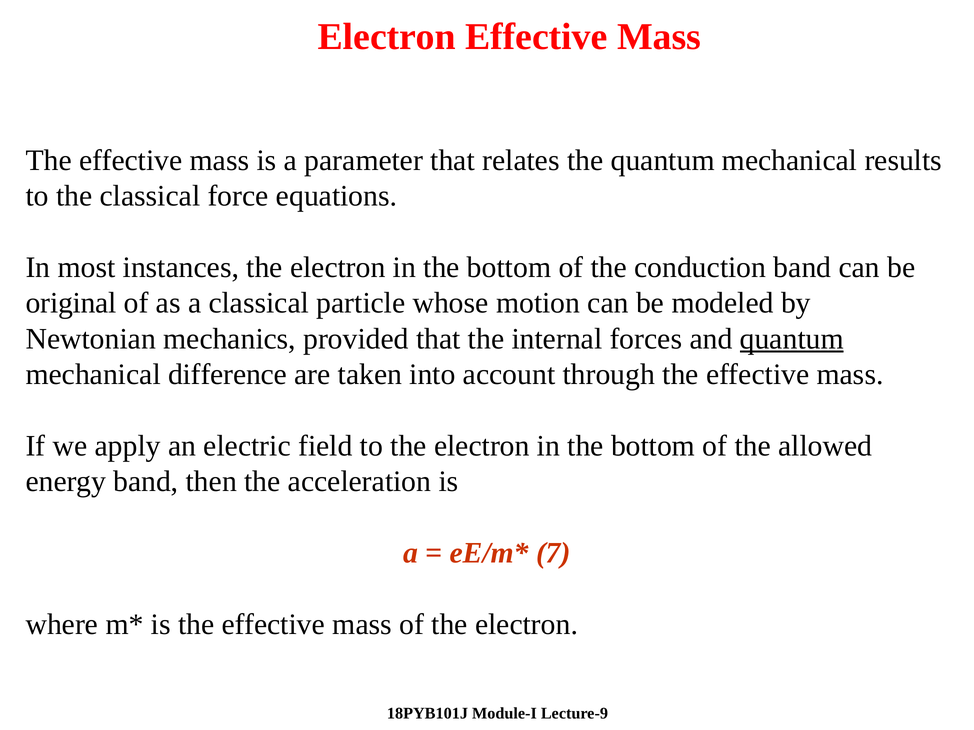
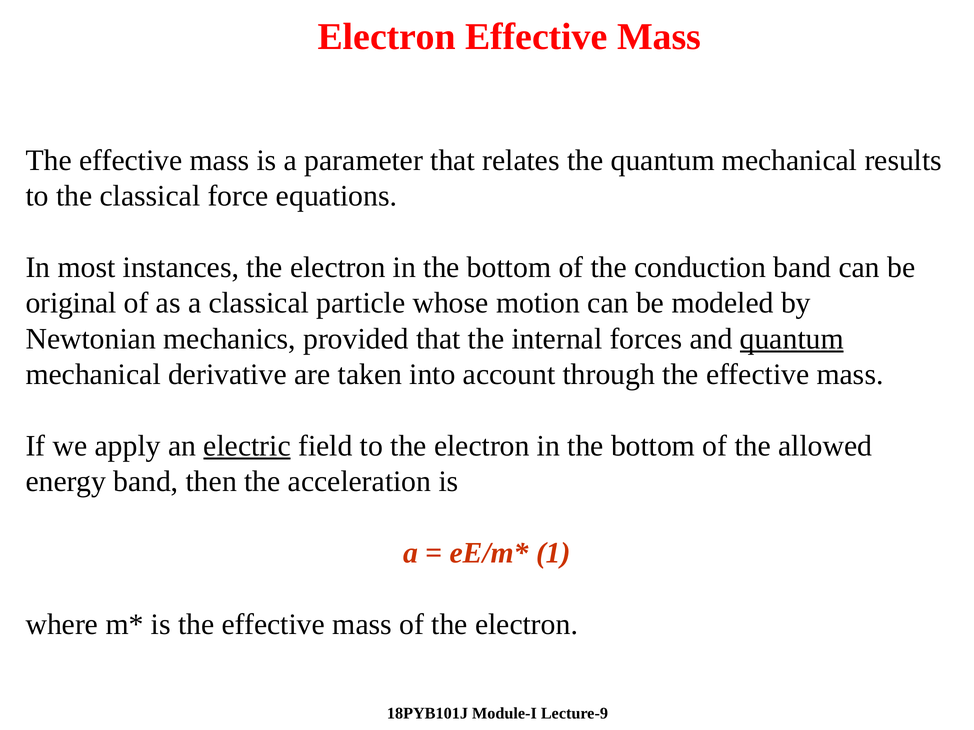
difference: difference -> derivative
electric underline: none -> present
7: 7 -> 1
